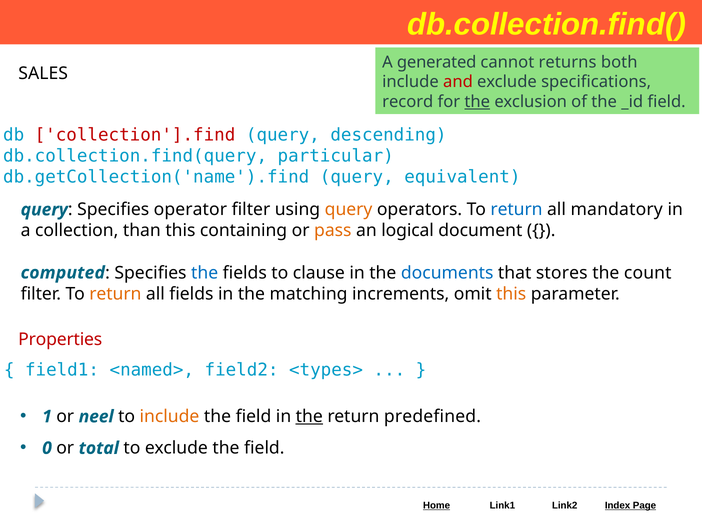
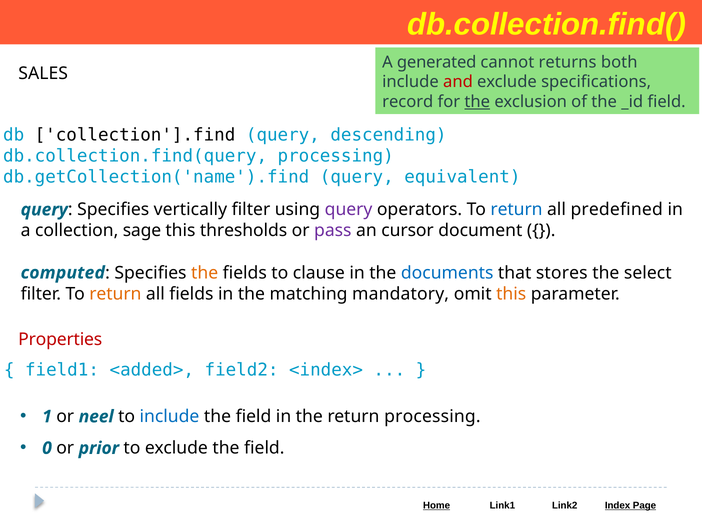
collection'].find colour: red -> black
db.collection.find(query particular: particular -> processing
operator: operator -> vertically
query at (349, 210) colour: orange -> purple
mandatory: mandatory -> predefined
than: than -> sage
containing: containing -> thresholds
pass colour: orange -> purple
logical: logical -> cursor
the at (205, 273) colour: blue -> orange
count: count -> select
increments: increments -> mandatory
<named>: <named> -> <added>
<types>: <types> -> <index>
include at (169, 417) colour: orange -> blue
the at (309, 417) underline: present -> none
return predefined: predefined -> processing
total: total -> prior
